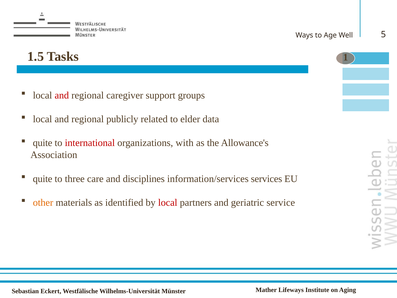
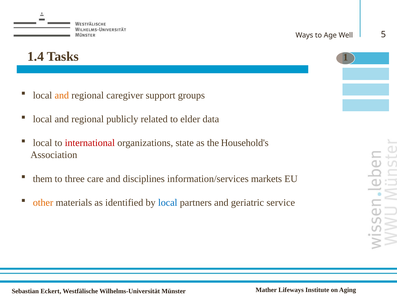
1.5: 1.5 -> 1.4
and at (62, 95) colour: red -> orange
quite at (43, 143): quite -> local
with: with -> state
Allowance's: Allowance's -> Household's
quite at (43, 179): quite -> them
services: services -> markets
local at (168, 202) colour: red -> blue
